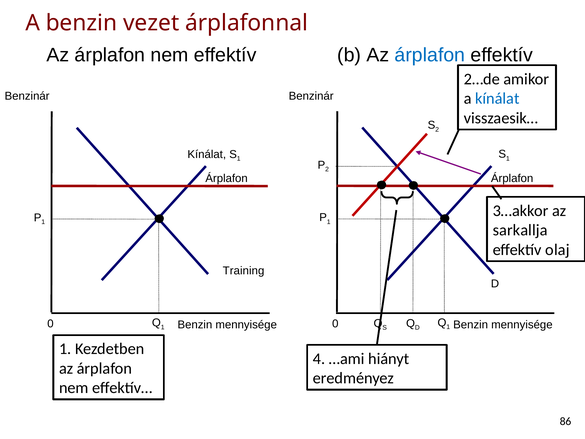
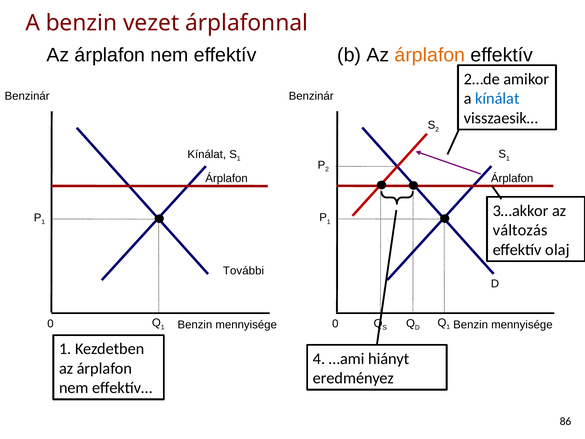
árplafon at (430, 55) colour: blue -> orange
sarkallja: sarkallja -> változás
Training: Training -> További
